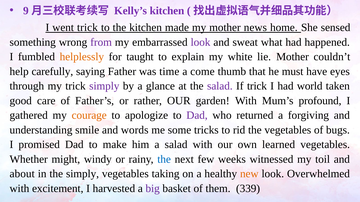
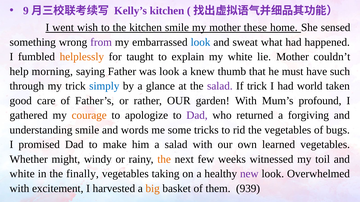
went trick: trick -> wish
kitchen made: made -> smile
news: news -> these
look at (201, 42) colour: purple -> blue
carefully: carefully -> morning
was time: time -> look
come: come -> knew
eyes: eyes -> such
simply at (104, 86) colour: purple -> blue
the at (164, 160) colour: blue -> orange
about at (22, 174): about -> white
the simply: simply -> finally
new colour: orange -> purple
big colour: purple -> orange
339: 339 -> 939
